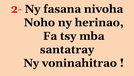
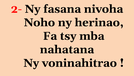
santatray: santatray -> nahatana
